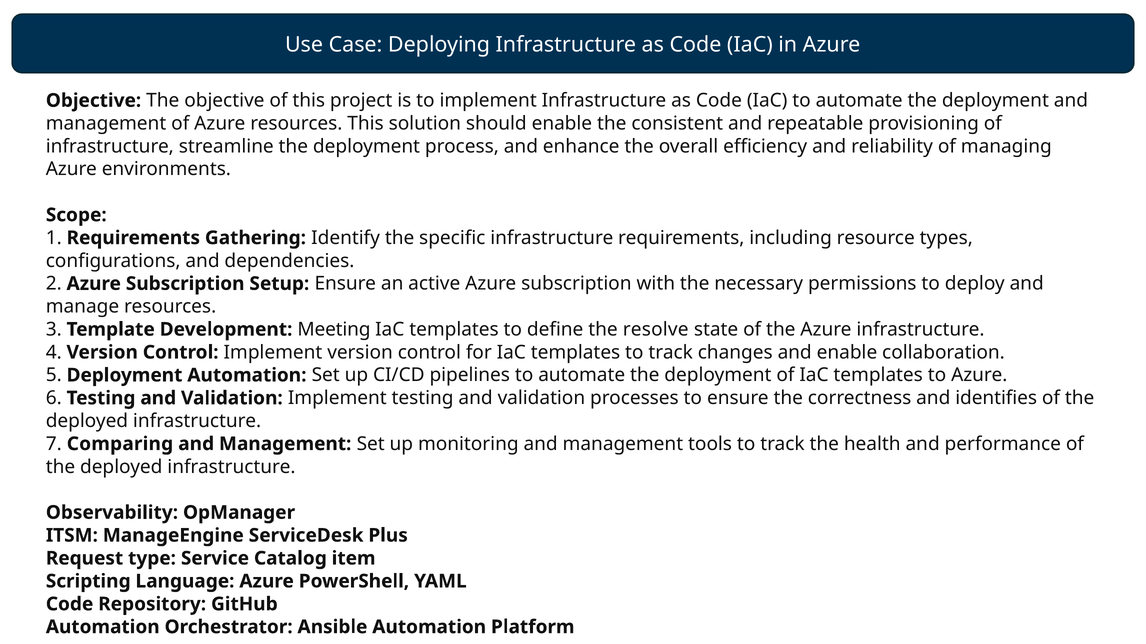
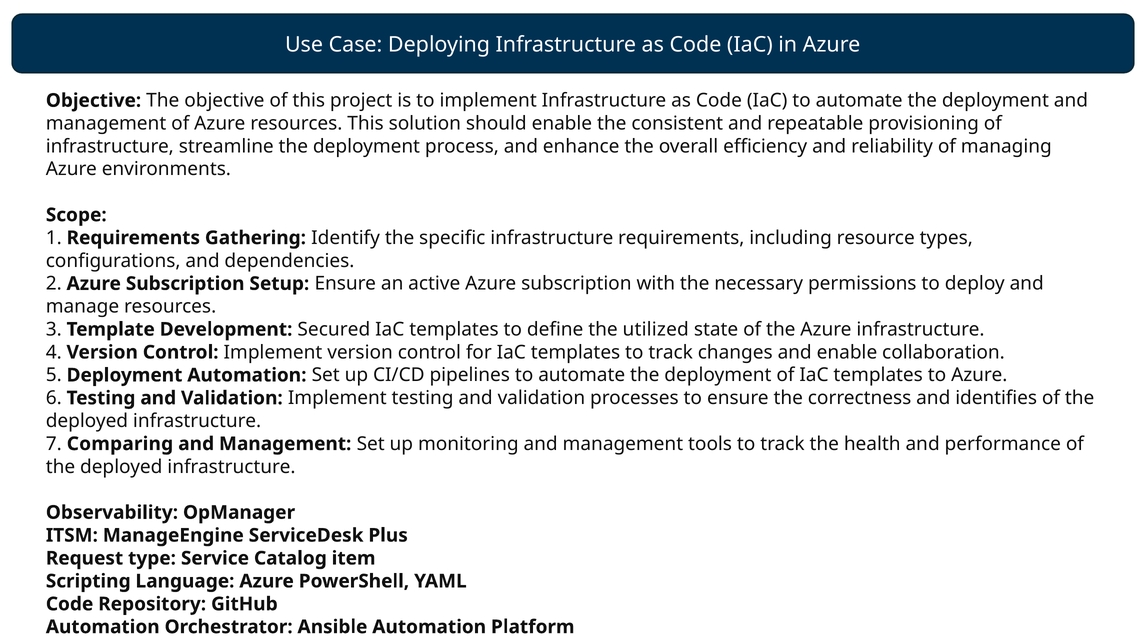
Meeting: Meeting -> Secured
resolve: resolve -> utilized
